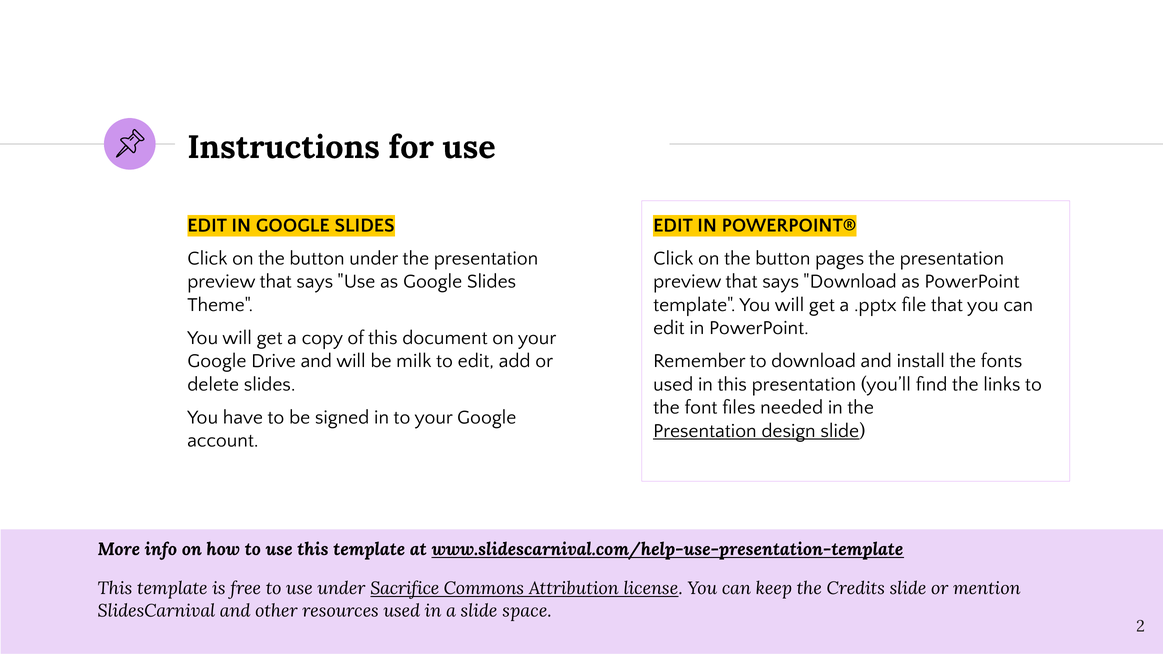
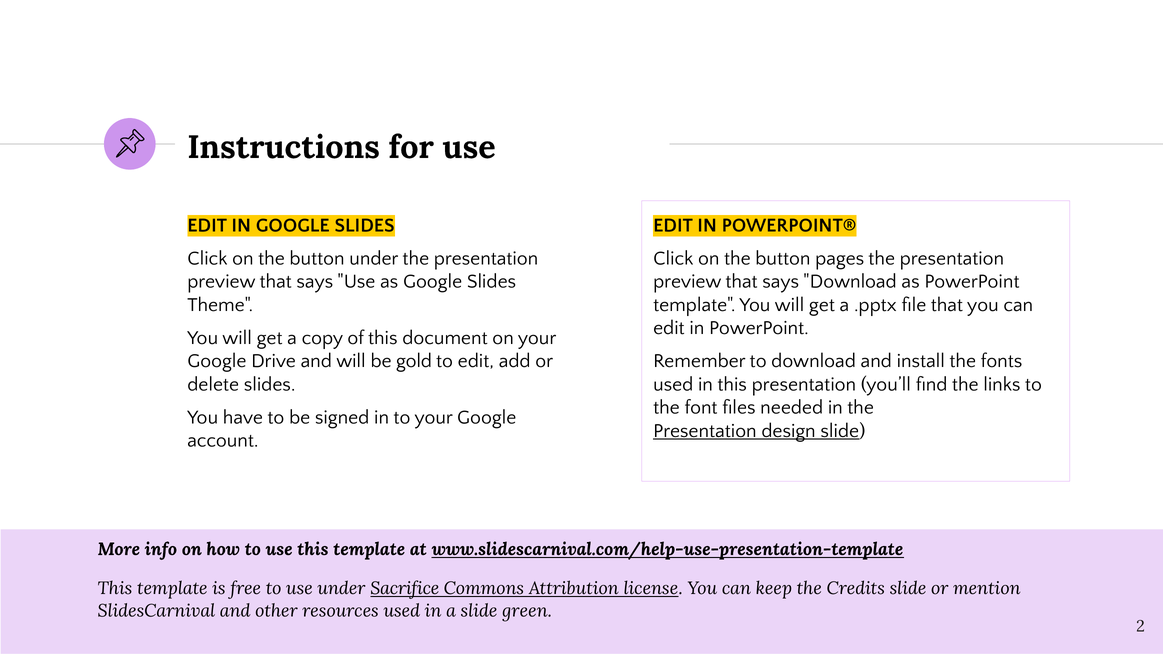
milk: milk -> gold
space: space -> green
